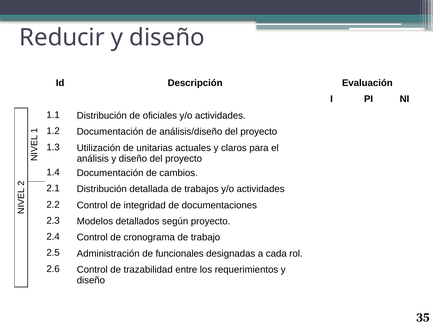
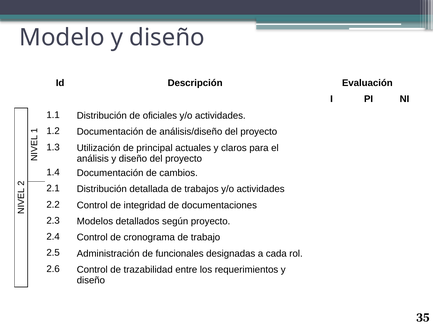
Reducir: Reducir -> Modelo
unitarias: unitarias -> principal
